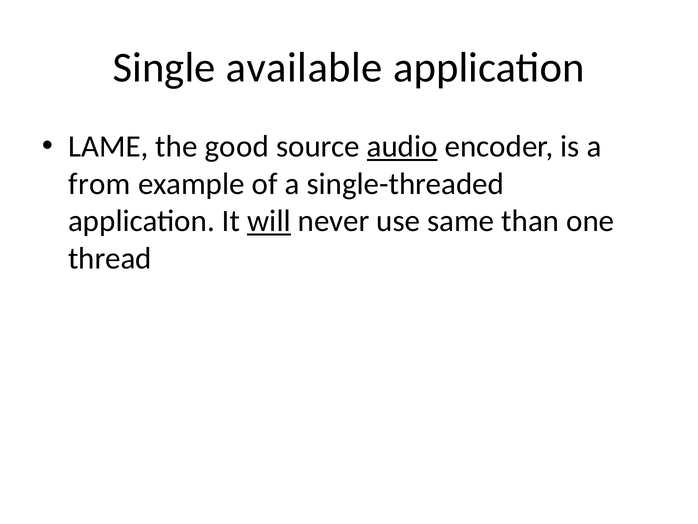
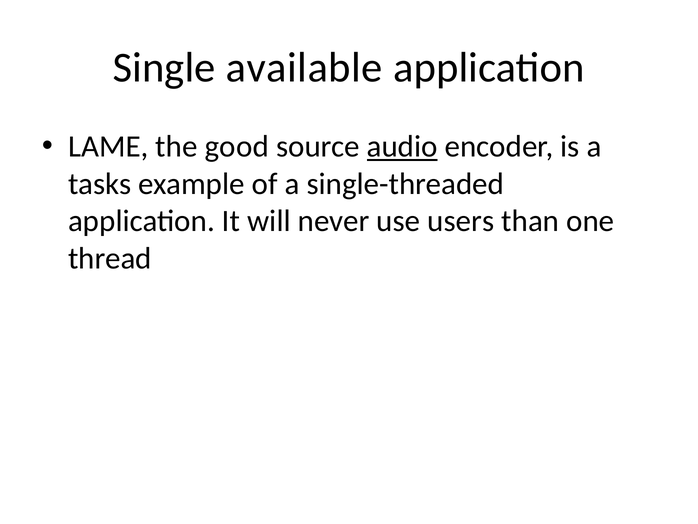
from: from -> tasks
will underline: present -> none
same: same -> users
